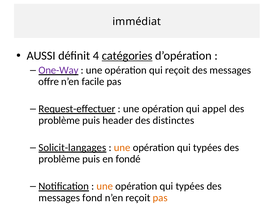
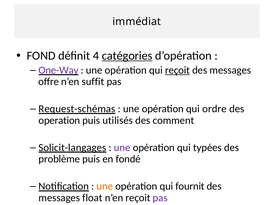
AUSSI: AUSSI -> FOND
reçoit at (177, 70) underline: none -> present
facile: facile -> suffit
Request-effectuer: Request-effectuer -> Request-schémas
appel: appel -> ordre
problème at (59, 120): problème -> operation
header: header -> utilisés
distinctes: distinctes -> comment
une at (122, 147) colour: orange -> purple
typées at (190, 186): typées -> fournit
fond: fond -> float
pas at (160, 198) colour: orange -> purple
